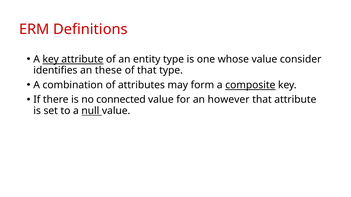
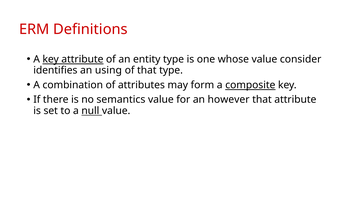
these: these -> using
connected: connected -> semantics
